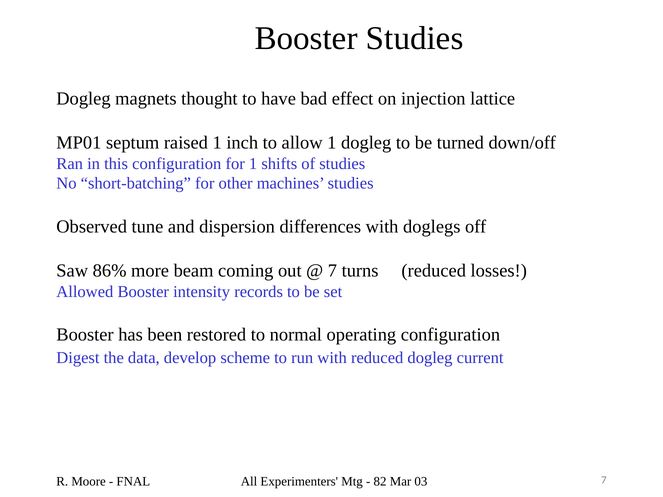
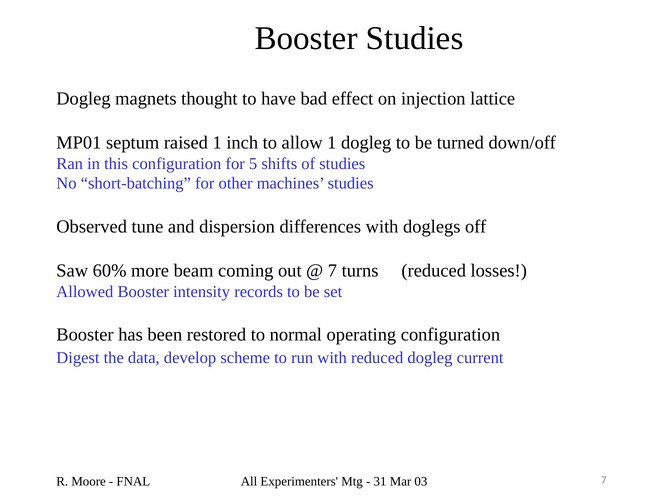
for 1: 1 -> 5
86%: 86% -> 60%
82: 82 -> 31
